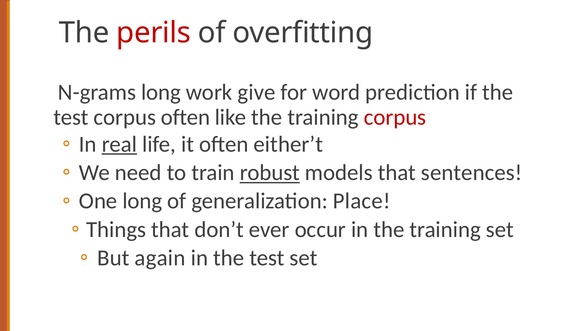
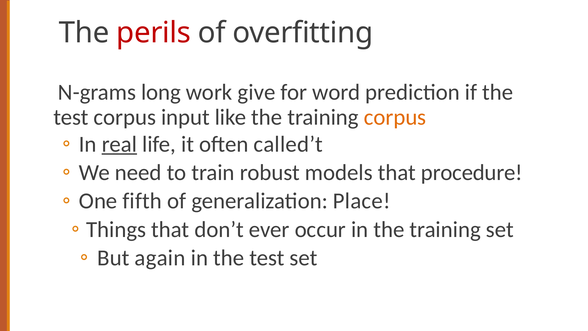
corpus often: often -> input
corpus at (395, 117) colour: red -> orange
either’t: either’t -> called’t
robust underline: present -> none
sentences: sentences -> procedure
One long: long -> fifth
